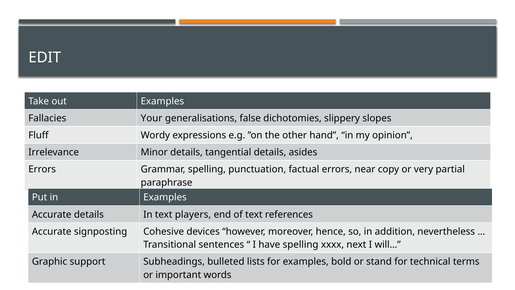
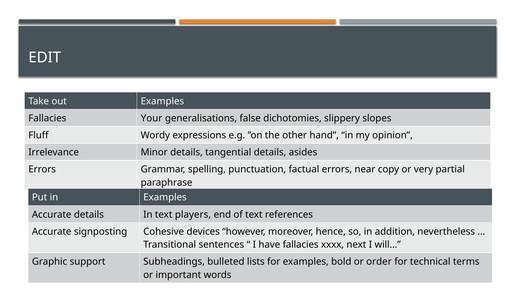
have spelling: spelling -> fallacies
stand: stand -> order
